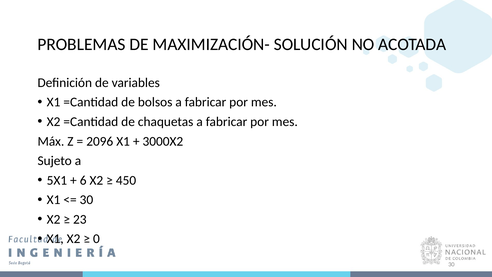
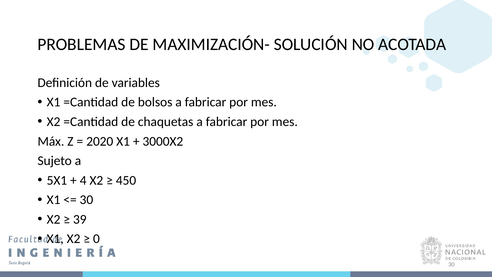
2096: 2096 -> 2020
6: 6 -> 4
23: 23 -> 39
